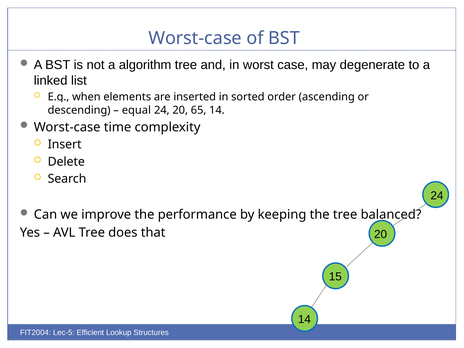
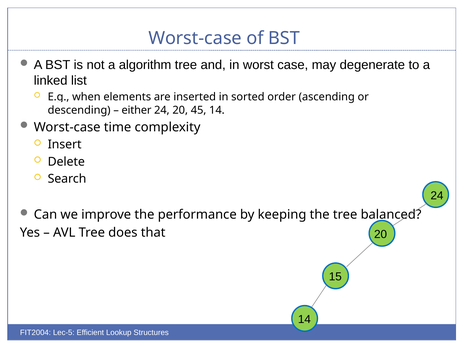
equal: equal -> either
65: 65 -> 45
